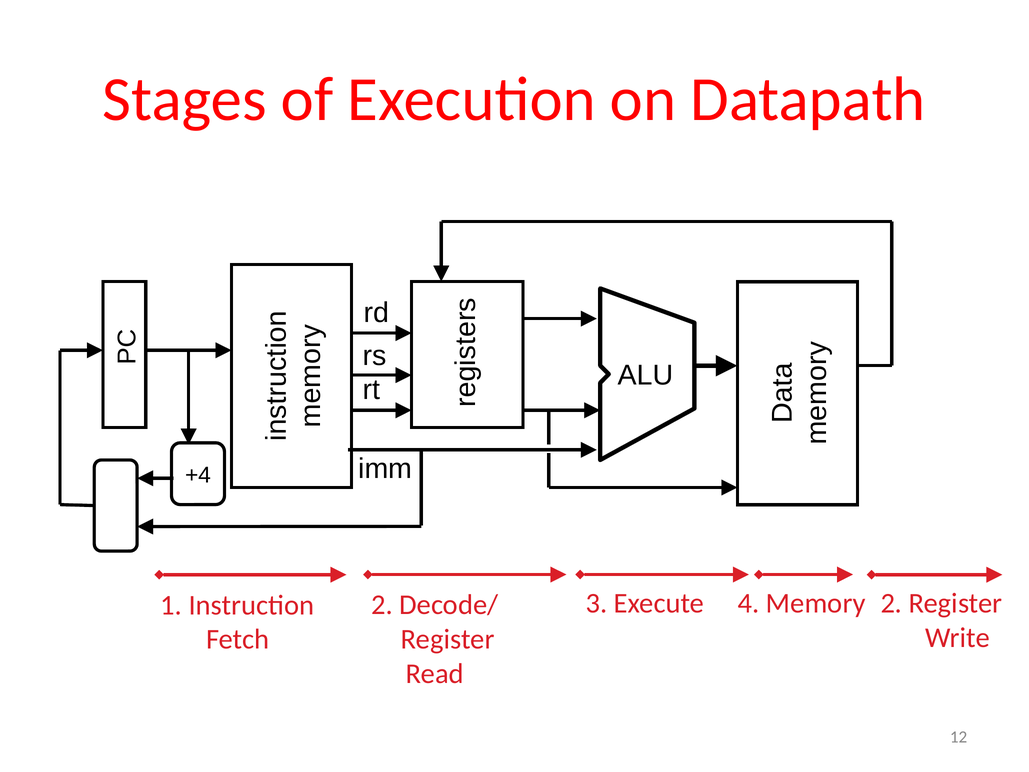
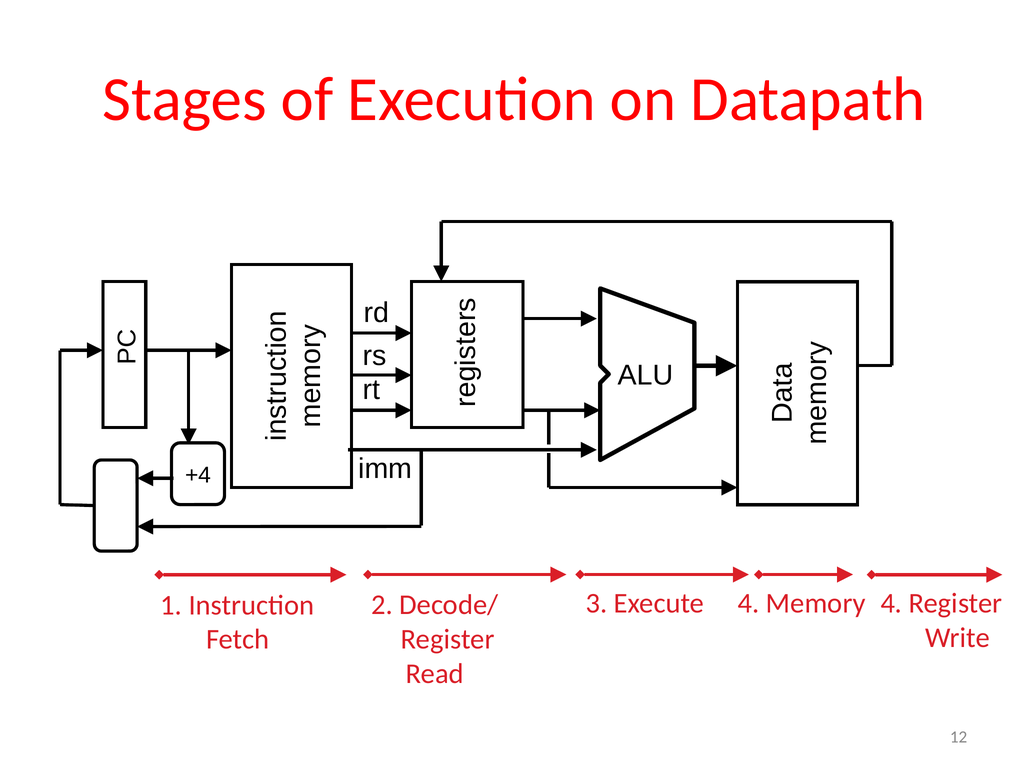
Memory 2: 2 -> 4
